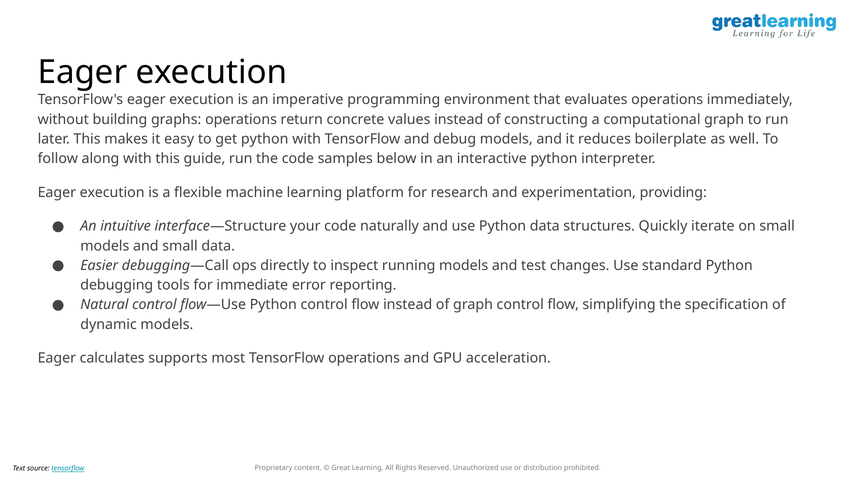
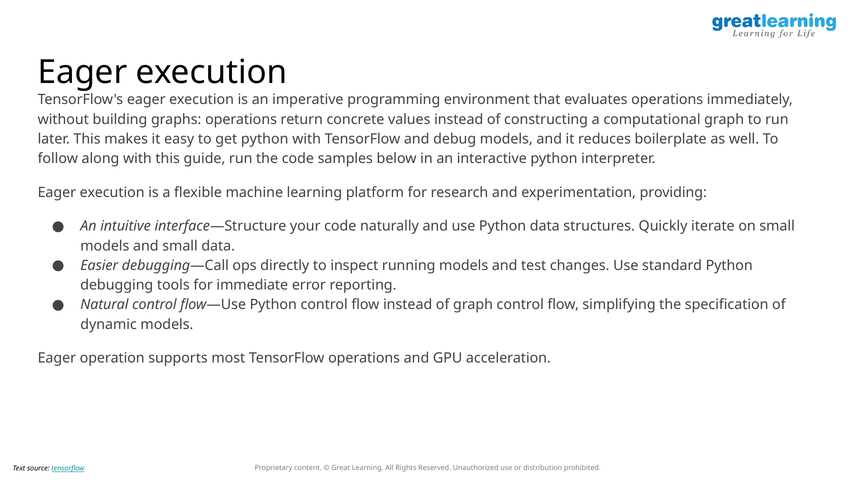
calculates: calculates -> operation
